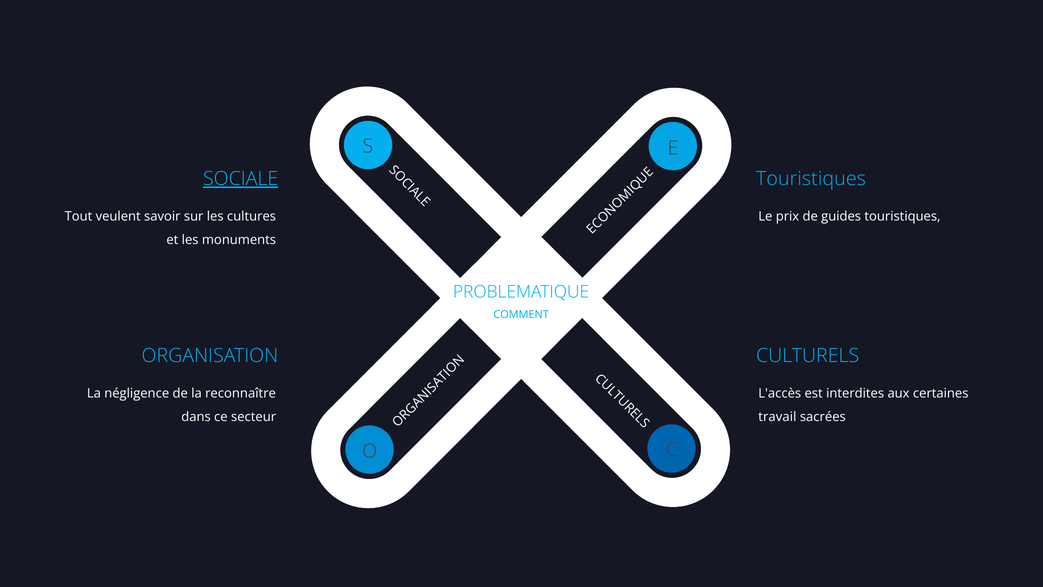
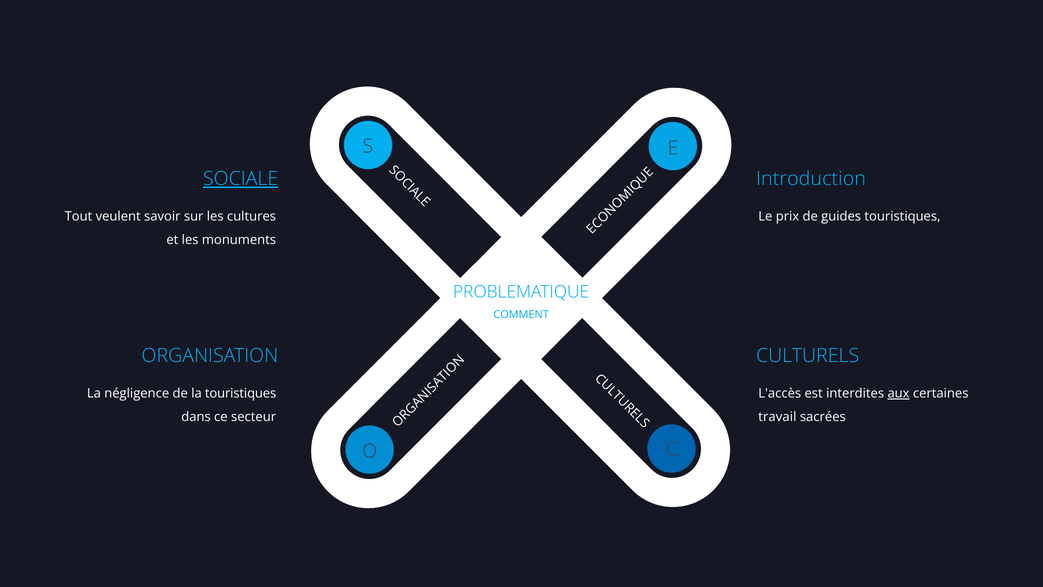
Touristiques at (811, 179): Touristiques -> Introduction
la reconnaître: reconnaître -> touristiques
aux underline: none -> present
